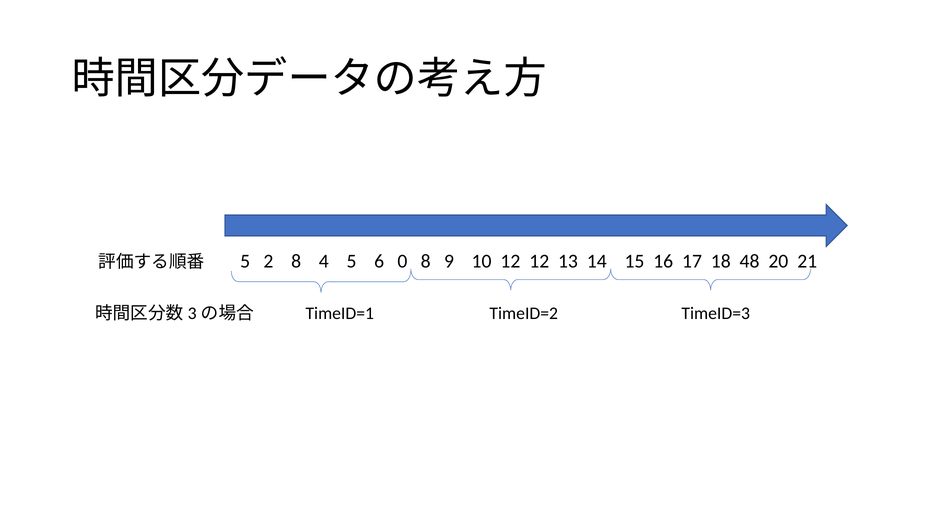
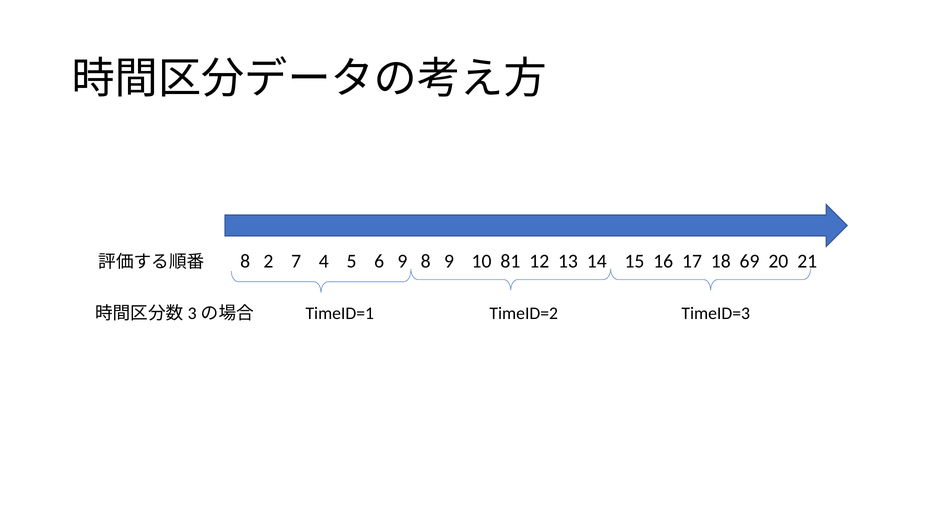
5 at (245, 261): 5 -> 8
2 8: 8 -> 7
6 0: 0 -> 9
10 12: 12 -> 81
48: 48 -> 69
